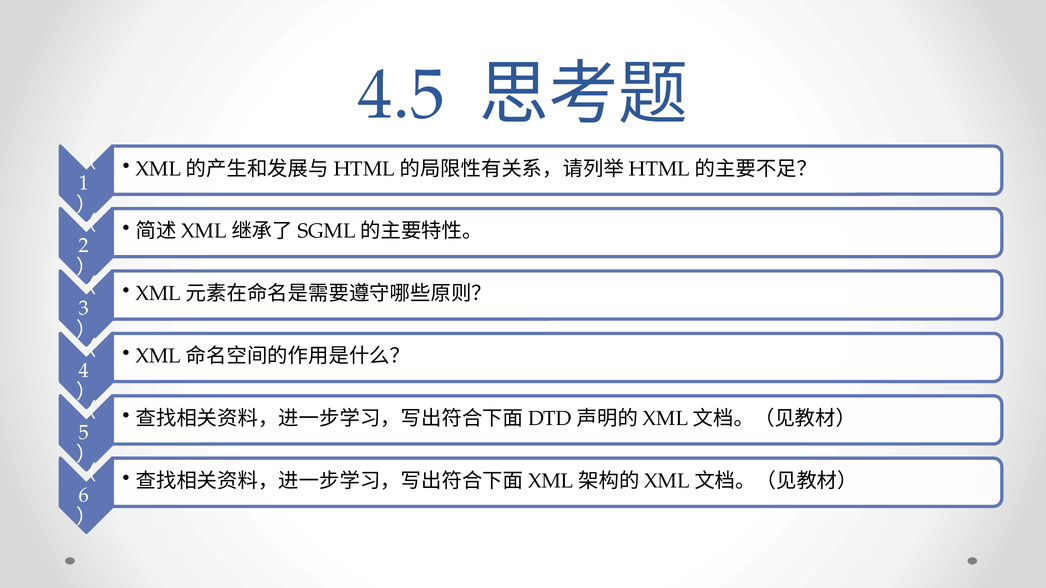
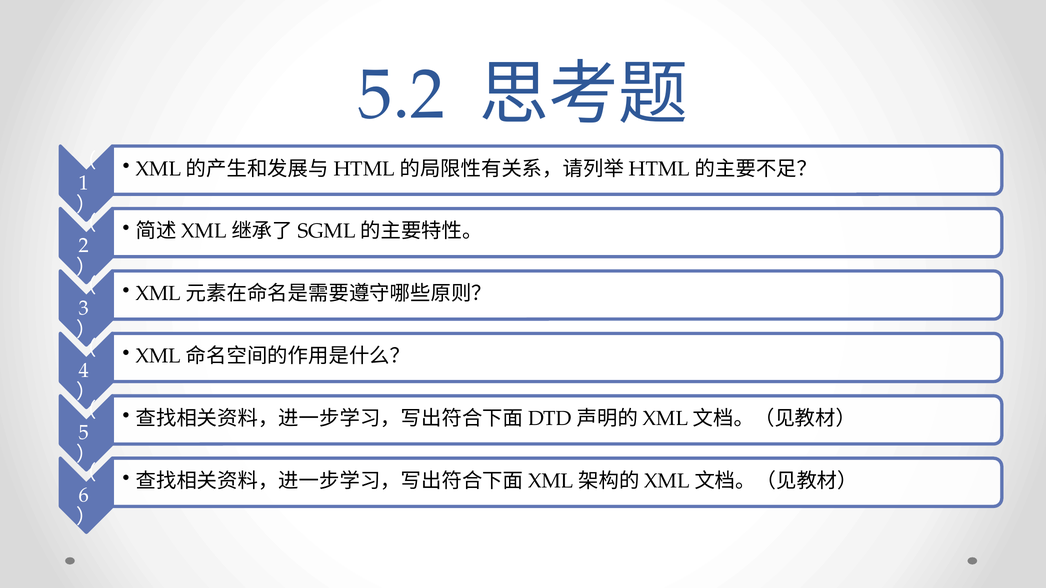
4.5: 4.5 -> 5.2
